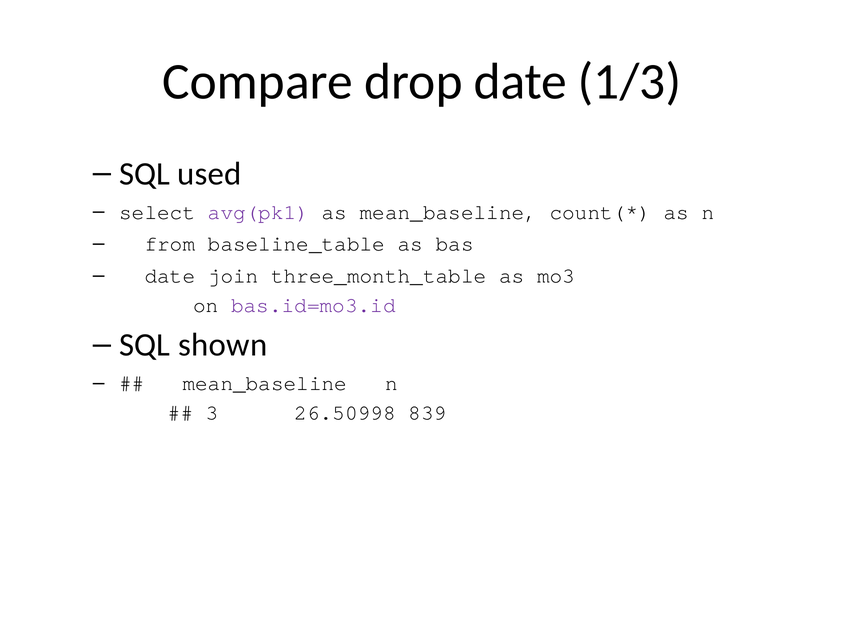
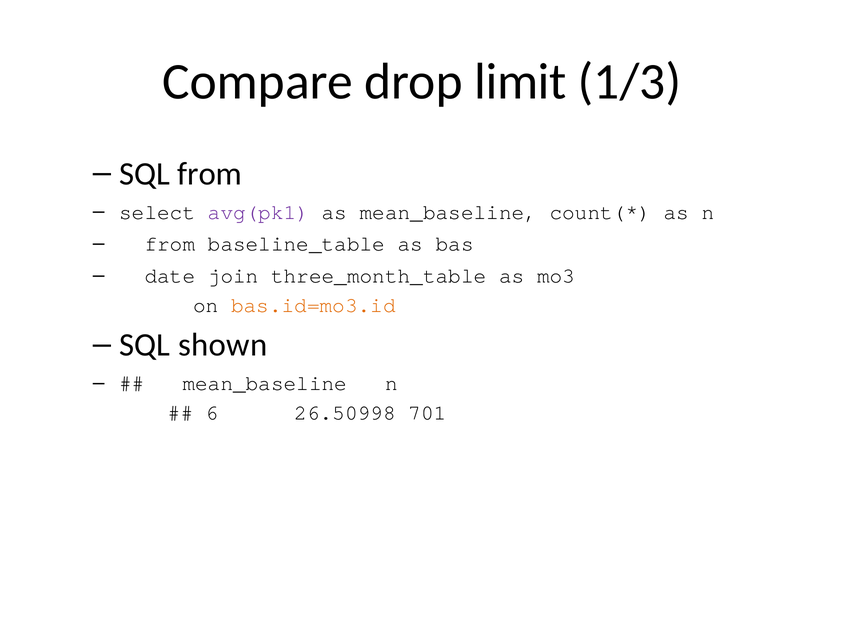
drop date: date -> limit
SQL used: used -> from
bas.id=mo3.id colour: purple -> orange
3: 3 -> 6
839: 839 -> 701
